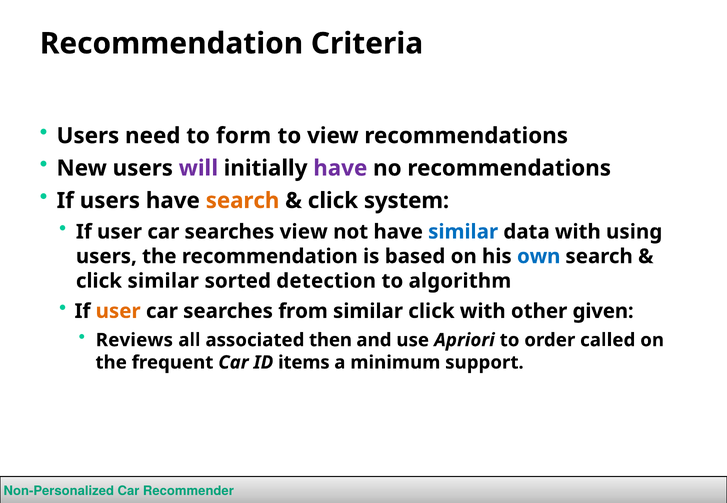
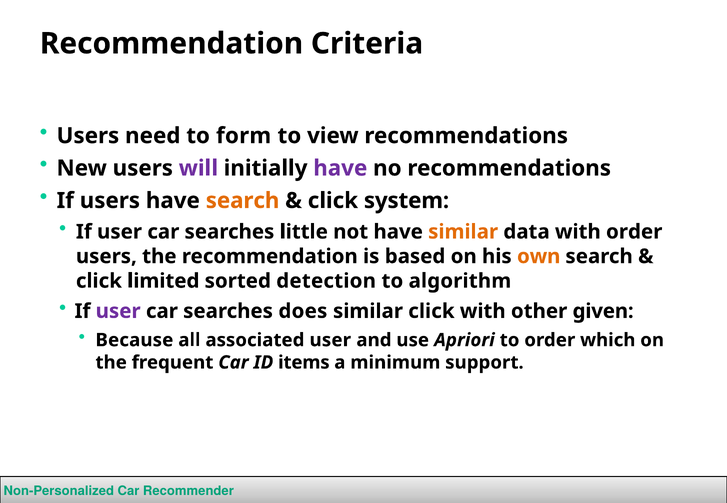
searches view: view -> little
similar at (463, 232) colour: blue -> orange
with using: using -> order
own colour: blue -> orange
click similar: similar -> limited
user at (118, 311) colour: orange -> purple
from: from -> does
Reviews: Reviews -> Because
associated then: then -> user
called: called -> which
